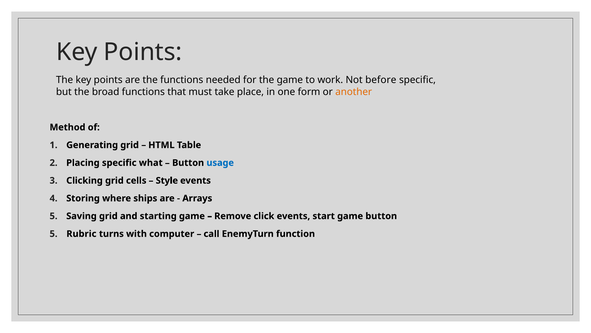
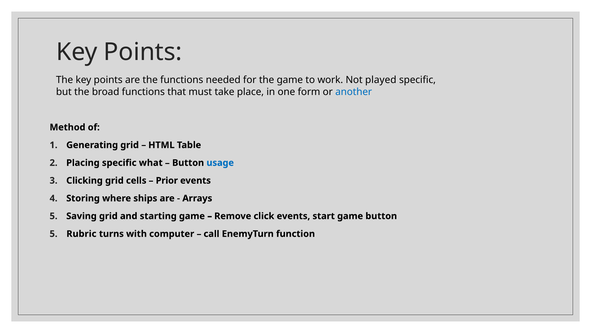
before: before -> played
another colour: orange -> blue
Style: Style -> Prior
